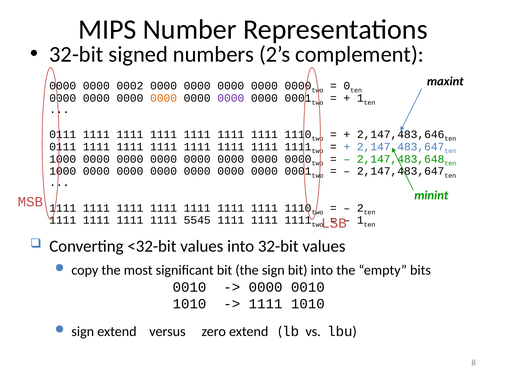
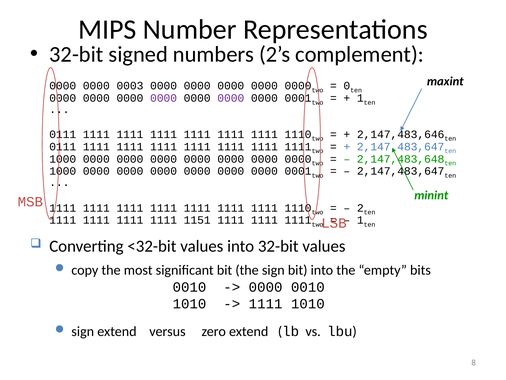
0002: 0002 -> 0003
0000 at (164, 98) colour: orange -> purple
5545: 5545 -> 1151
